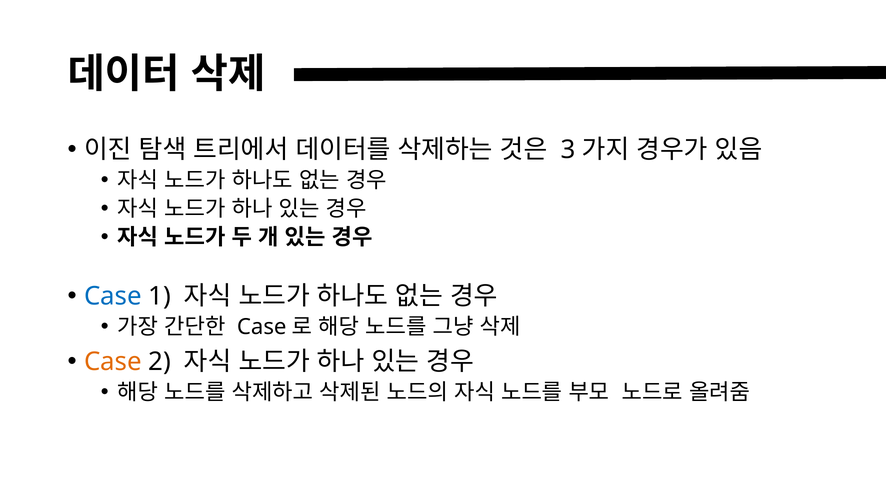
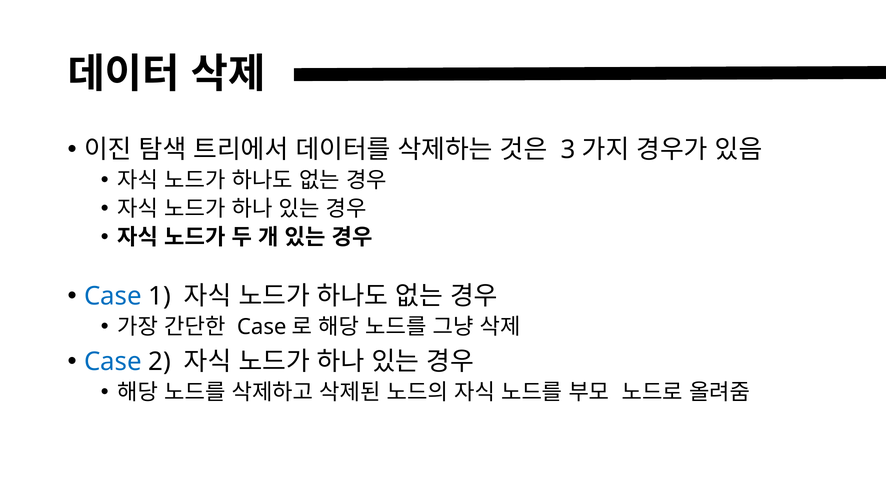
Case at (113, 362) colour: orange -> blue
